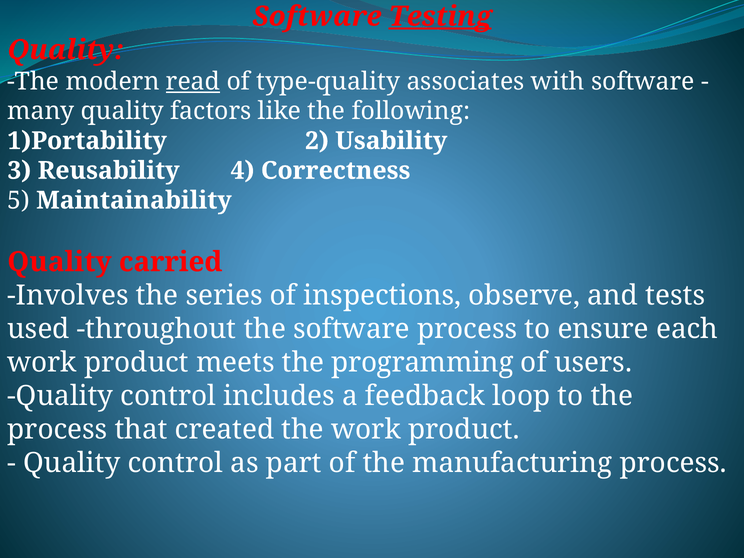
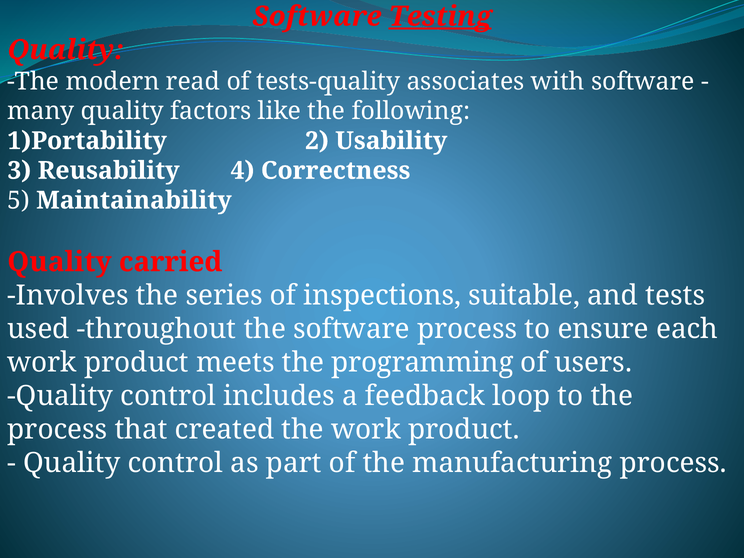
read underline: present -> none
type-quality: type-quality -> tests-quality
observe: observe -> suitable
